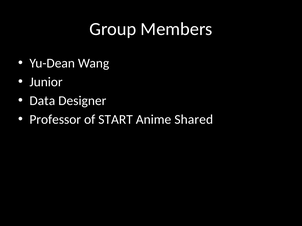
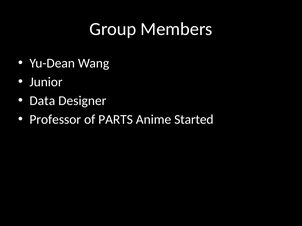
START: START -> PARTS
Shared: Shared -> Started
